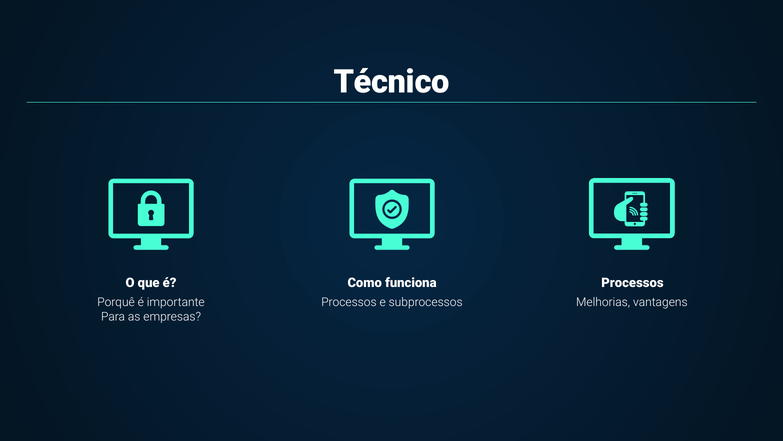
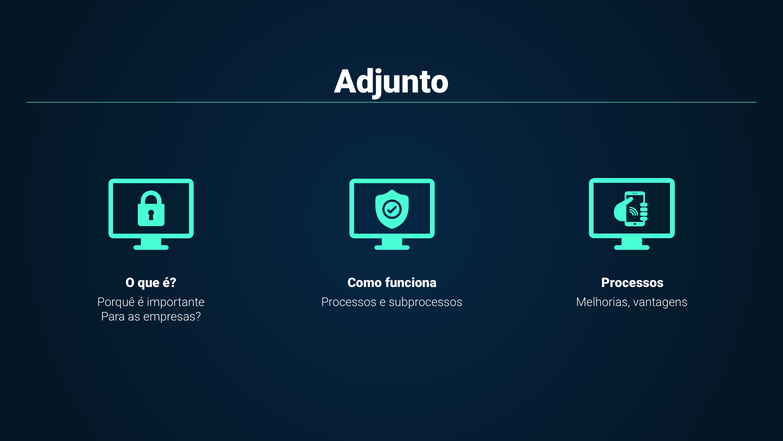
Técnico: Técnico -> Adjunto
